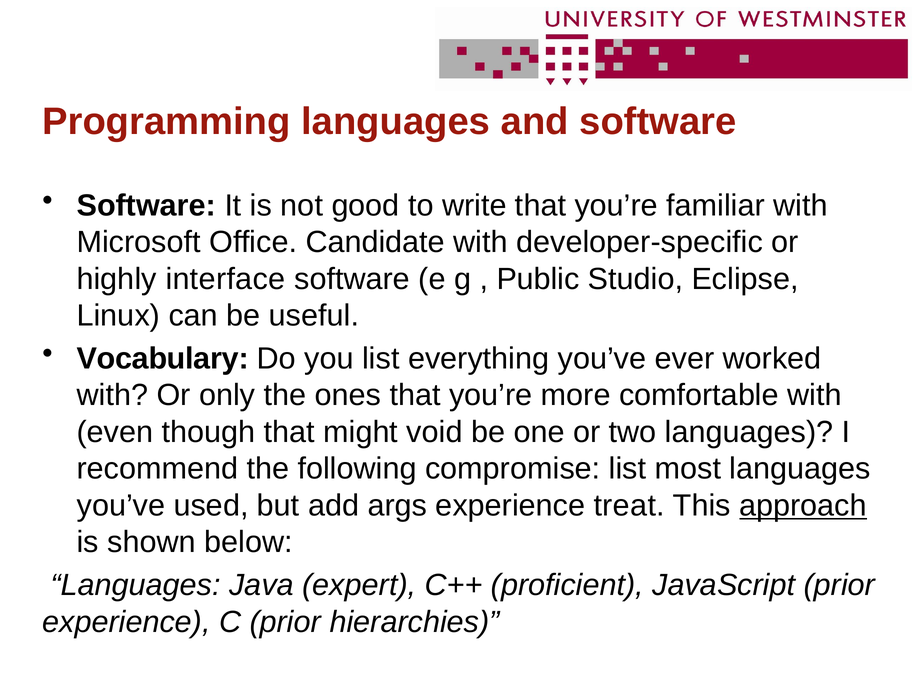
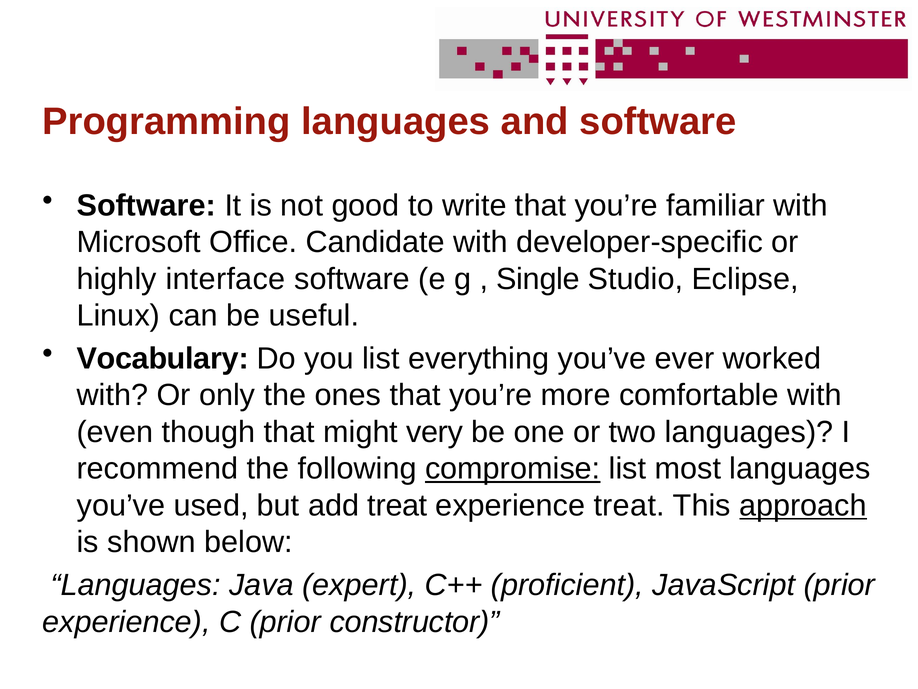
Public: Public -> Single
void: void -> very
compromise underline: none -> present
add args: args -> treat
hierarchies: hierarchies -> constructor
